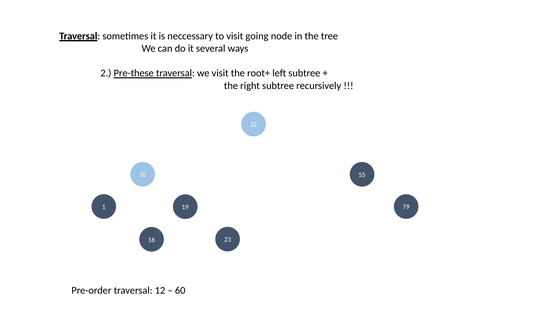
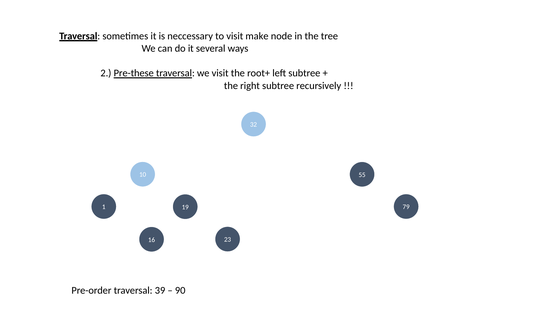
going: going -> make
12: 12 -> 39
60: 60 -> 90
